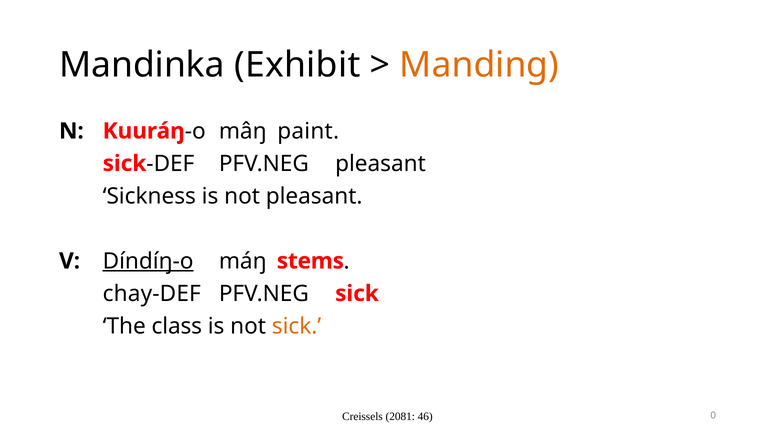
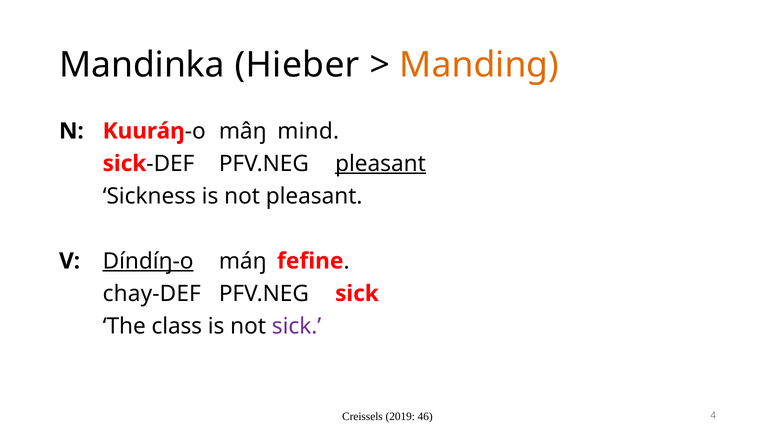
Exhibit: Exhibit -> Hieber
paint: paint -> mind
pleasant at (380, 164) underline: none -> present
stems: stems -> fefine
sick at (297, 326) colour: orange -> purple
2081: 2081 -> 2019
0: 0 -> 4
